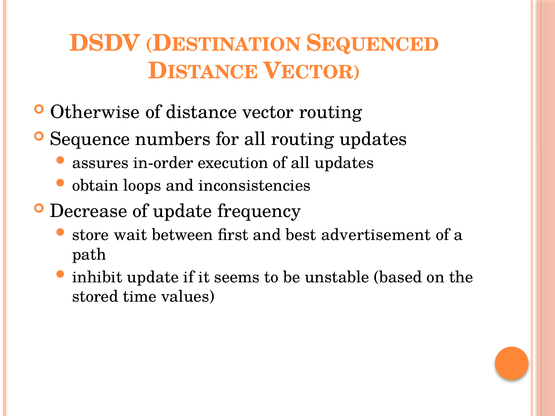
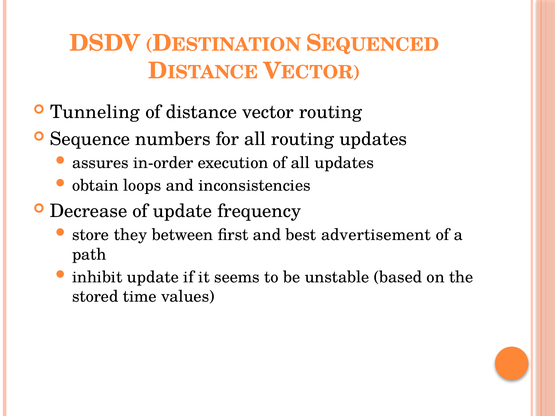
Otherwise: Otherwise -> Tunneling
wait: wait -> they
